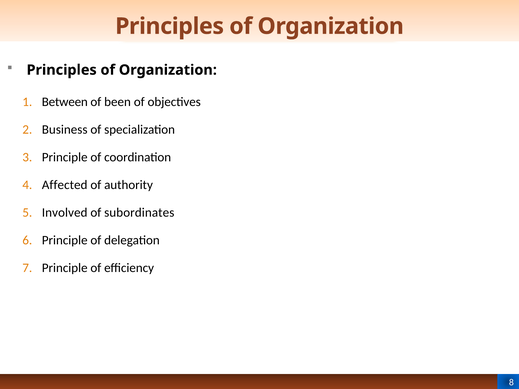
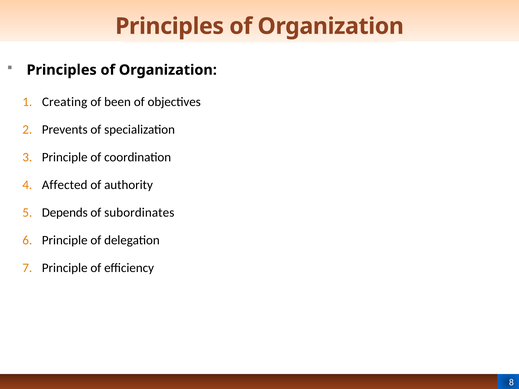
Between: Between -> Creating
Business: Business -> Prevents
Involved: Involved -> Depends
